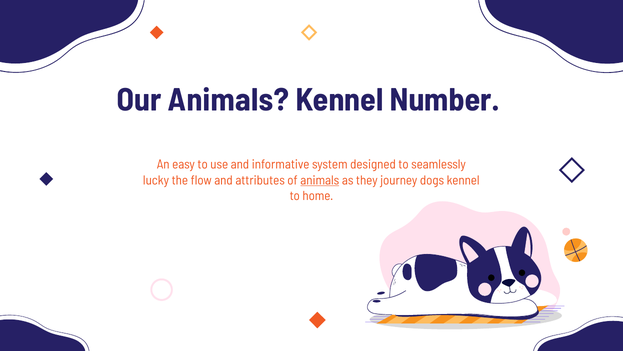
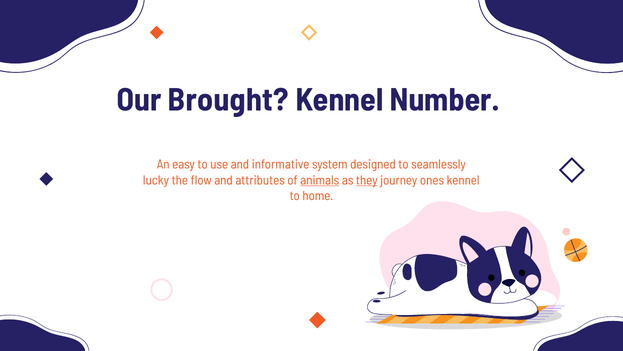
Our Animals: Animals -> Brought
they underline: none -> present
dogs: dogs -> ones
